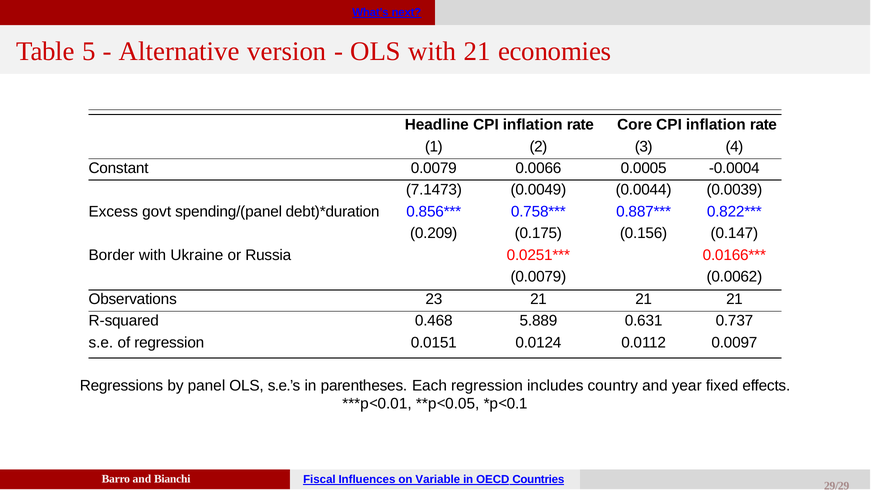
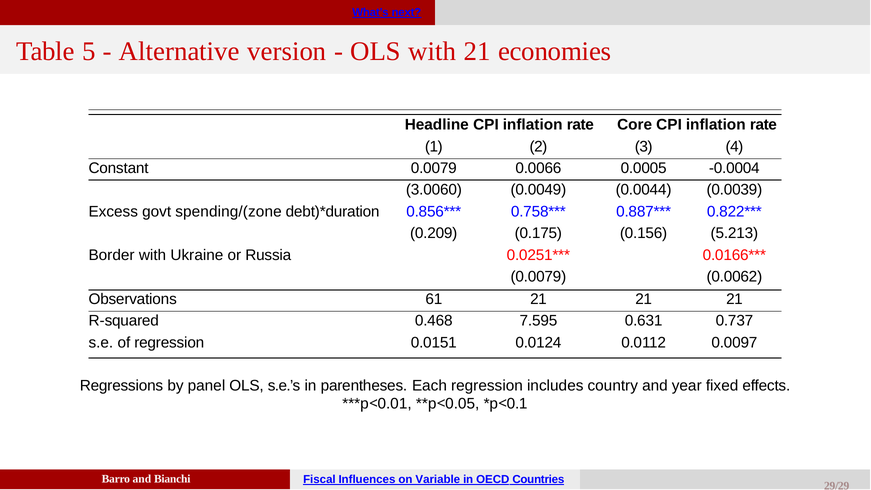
7.1473: 7.1473 -> 3.0060
spending/(panel: spending/(panel -> spending/(zone
0.147: 0.147 -> 5.213
23: 23 -> 61
5.889: 5.889 -> 7.595
